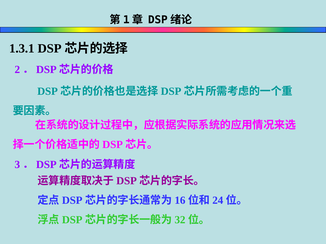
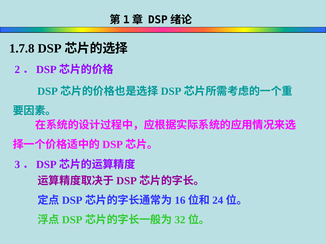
1.3.1: 1.3.1 -> 1.7.8
